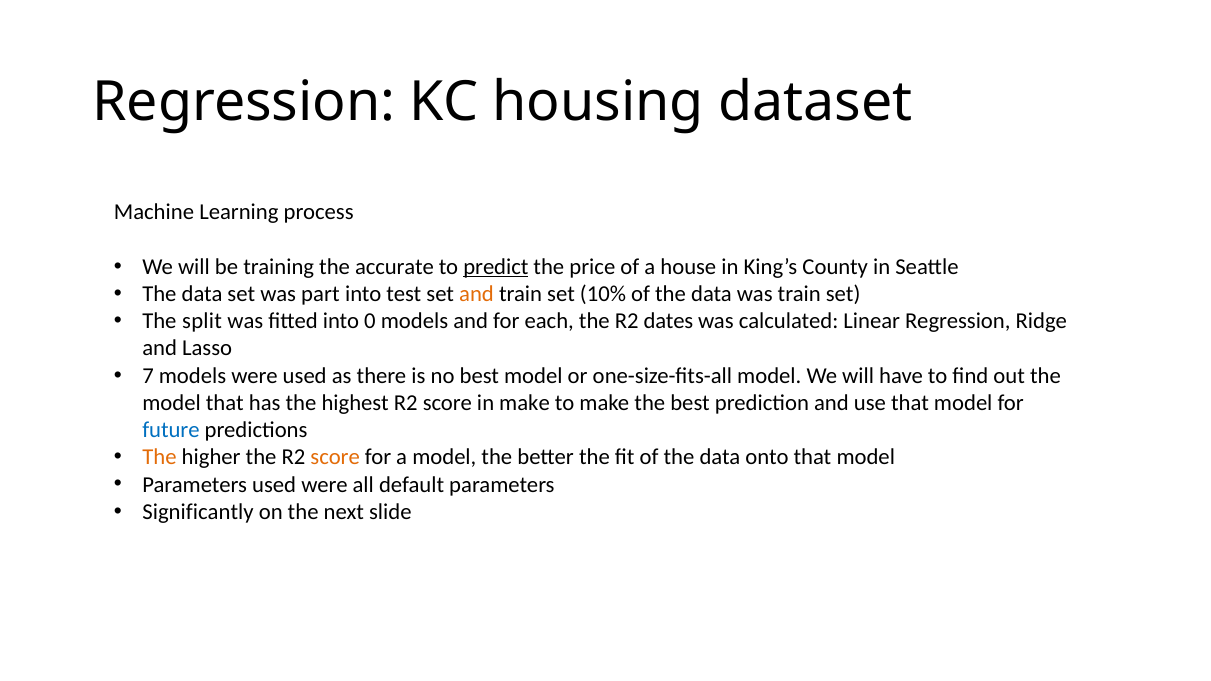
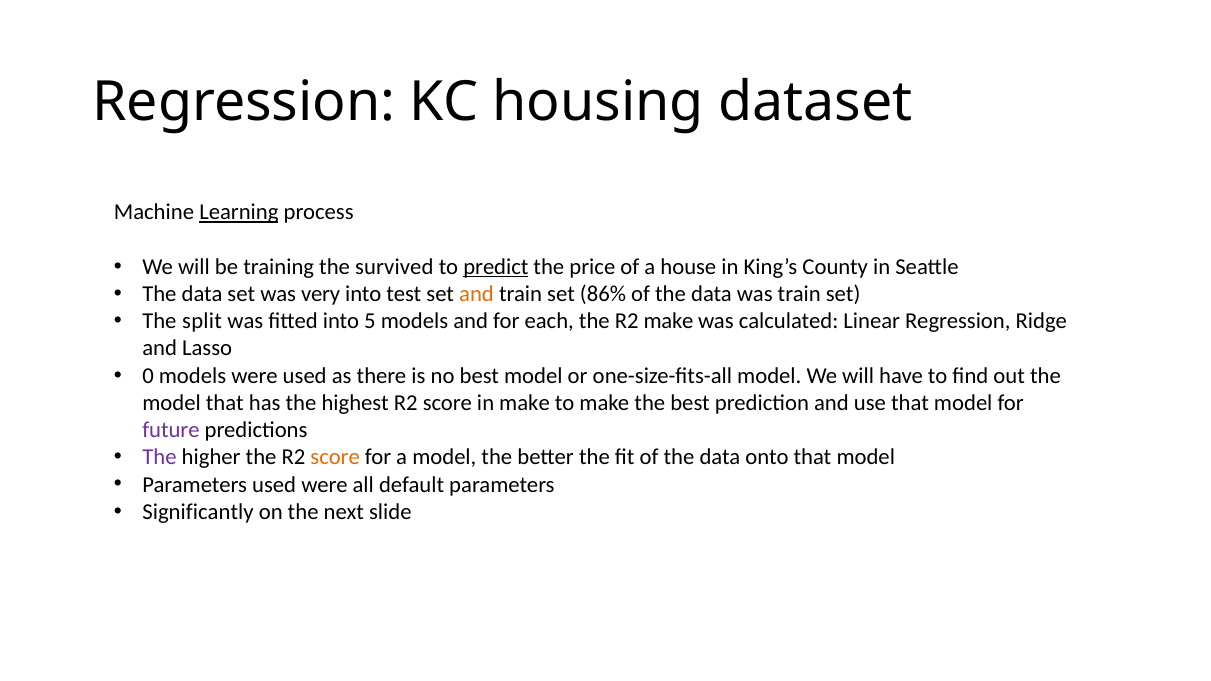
Learning underline: none -> present
accurate: accurate -> survived
part: part -> very
10%: 10% -> 86%
0: 0 -> 5
R2 dates: dates -> make
7: 7 -> 0
future colour: blue -> purple
The at (159, 458) colour: orange -> purple
